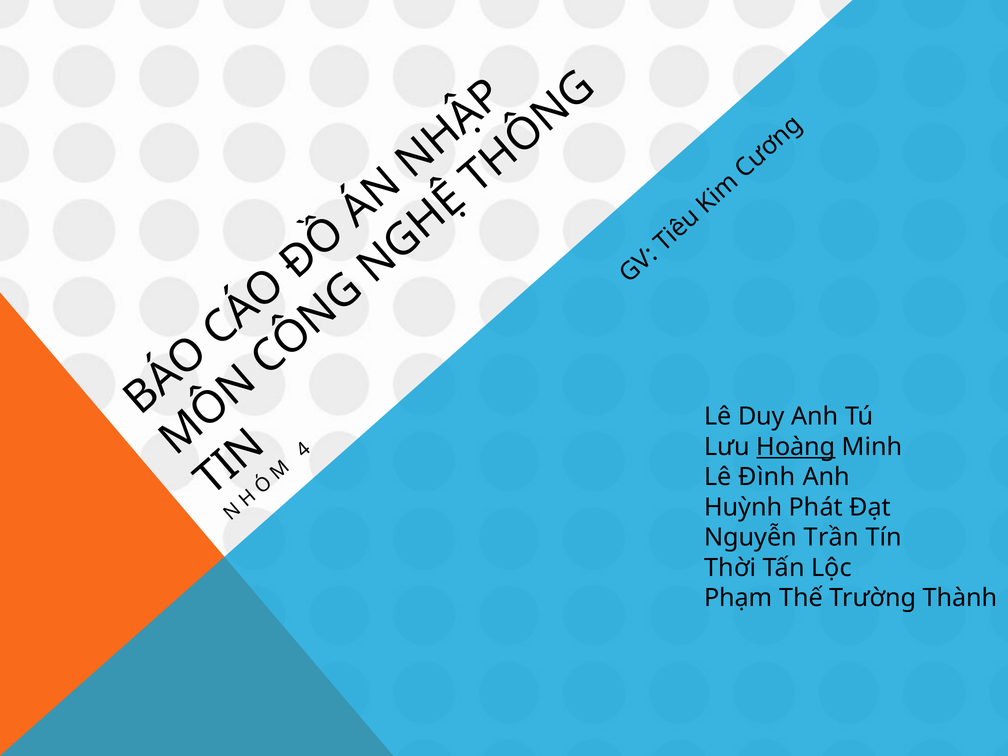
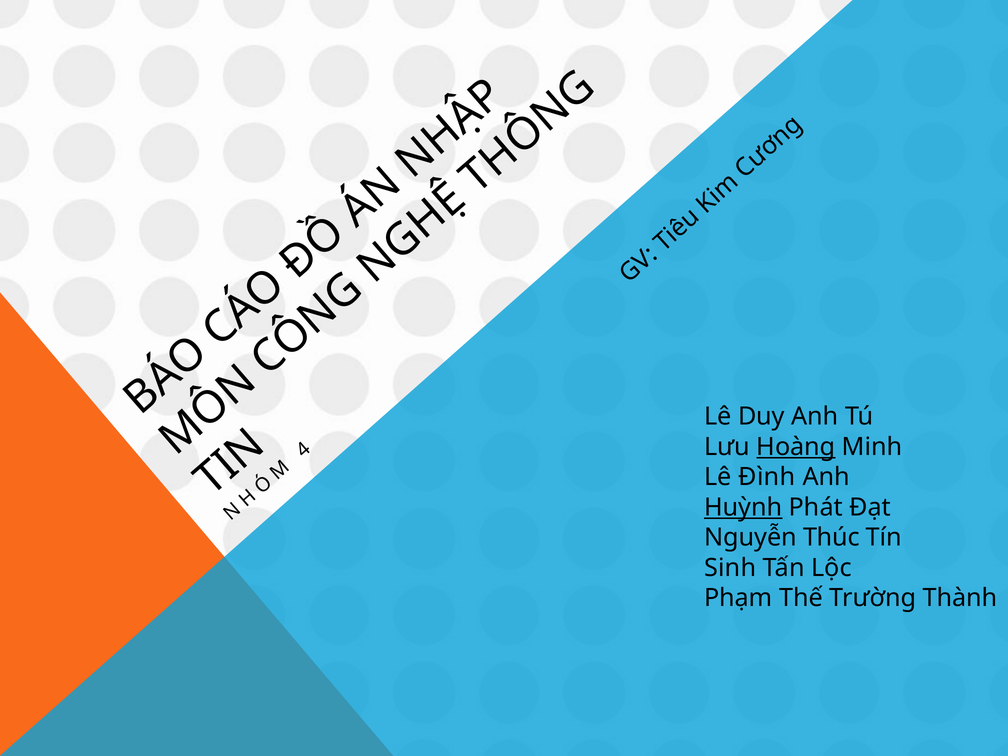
Huỳnh underline: none -> present
Trần: Trần -> Thúc
Thời: Thời -> Sinh
